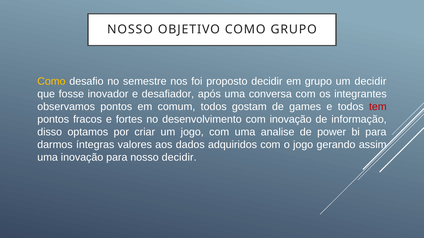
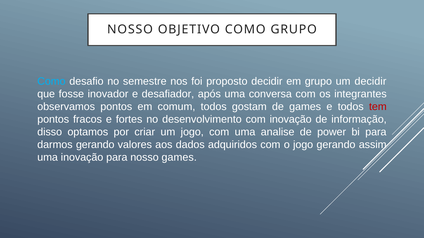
Como at (51, 81) colour: yellow -> light blue
darmos íntegras: íntegras -> gerando
nosso decidir: decidir -> games
